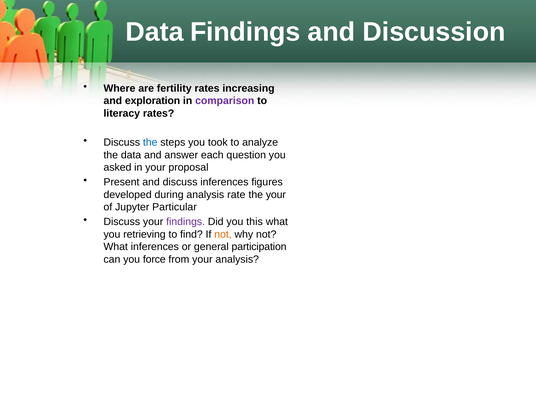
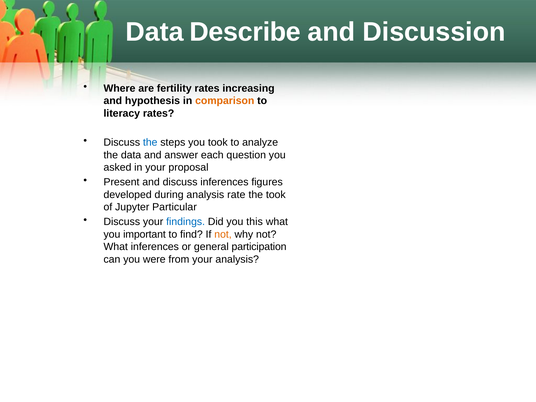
Data Findings: Findings -> Describe
exploration: exploration -> hypothesis
comparison colour: purple -> orange
the your: your -> took
findings at (186, 222) colour: purple -> blue
retrieving: retrieving -> important
force: force -> were
